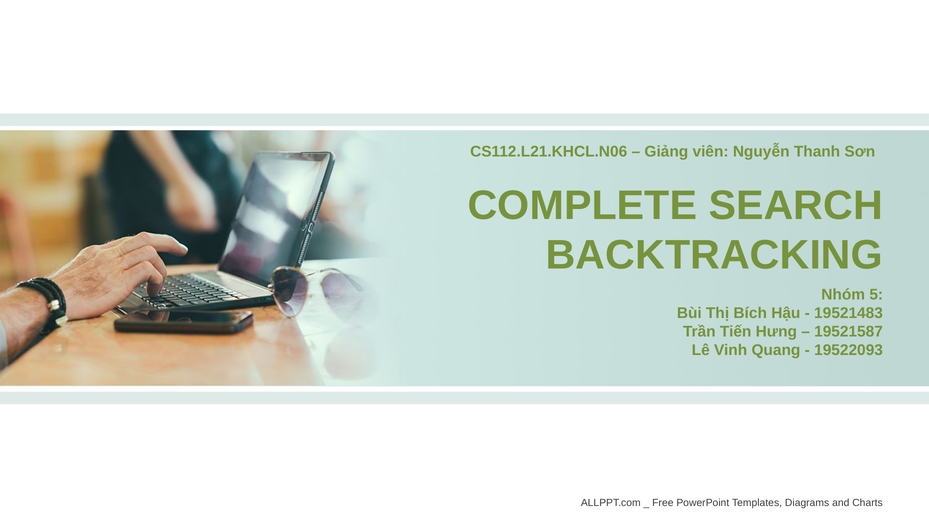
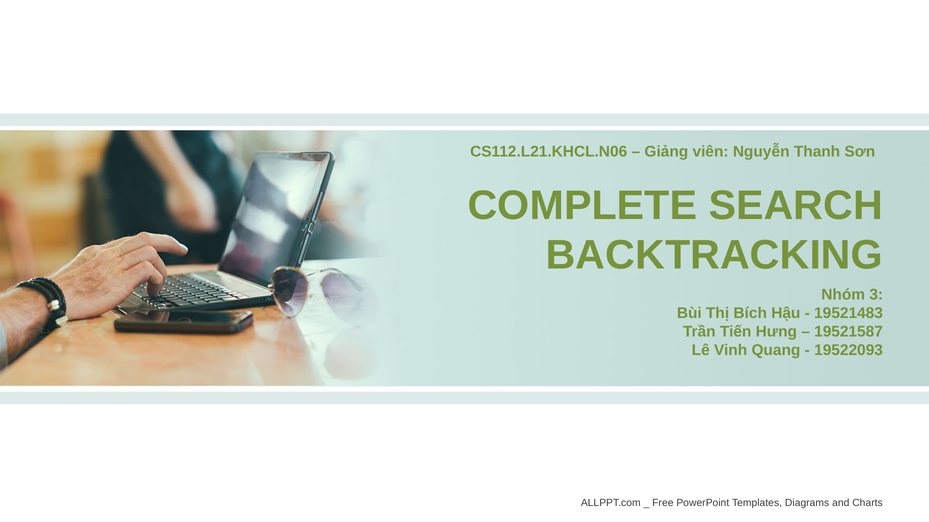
5: 5 -> 3
